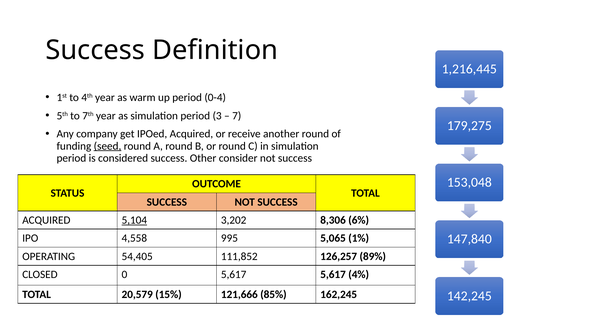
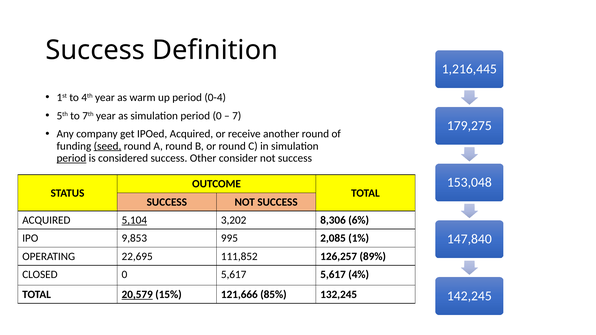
period 3: 3 -> 0
period at (71, 158) underline: none -> present
4,558: 4,558 -> 9,853
5,065: 5,065 -> 2,085
54,405: 54,405 -> 22,695
20,579 underline: none -> present
162,245: 162,245 -> 132,245
